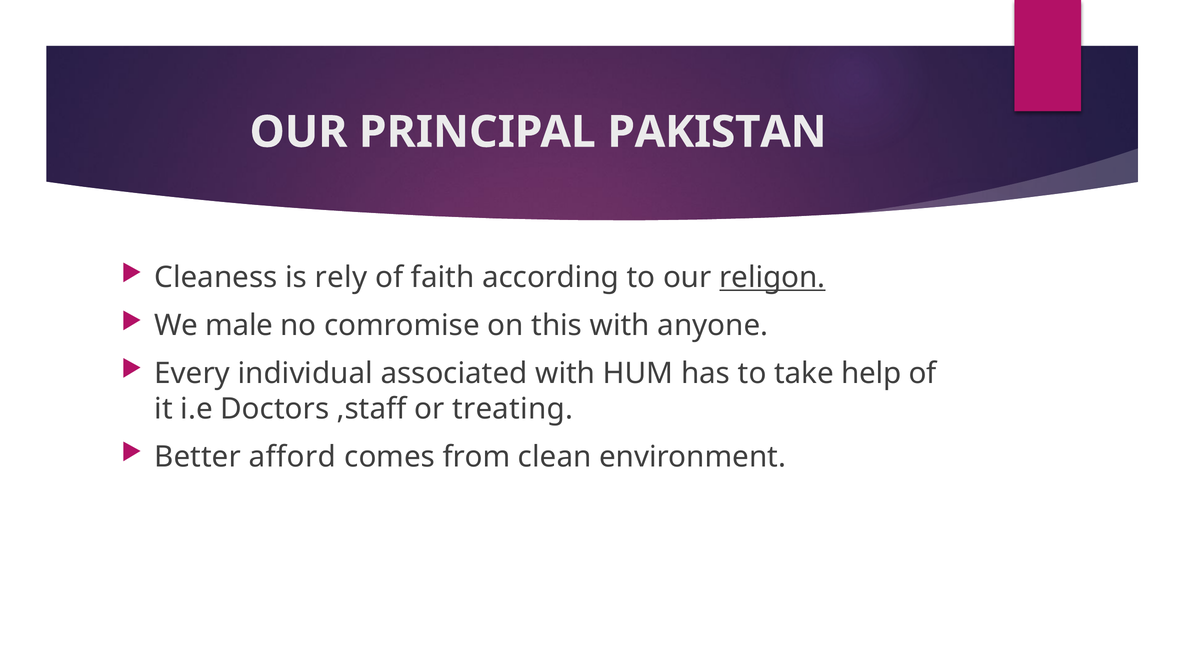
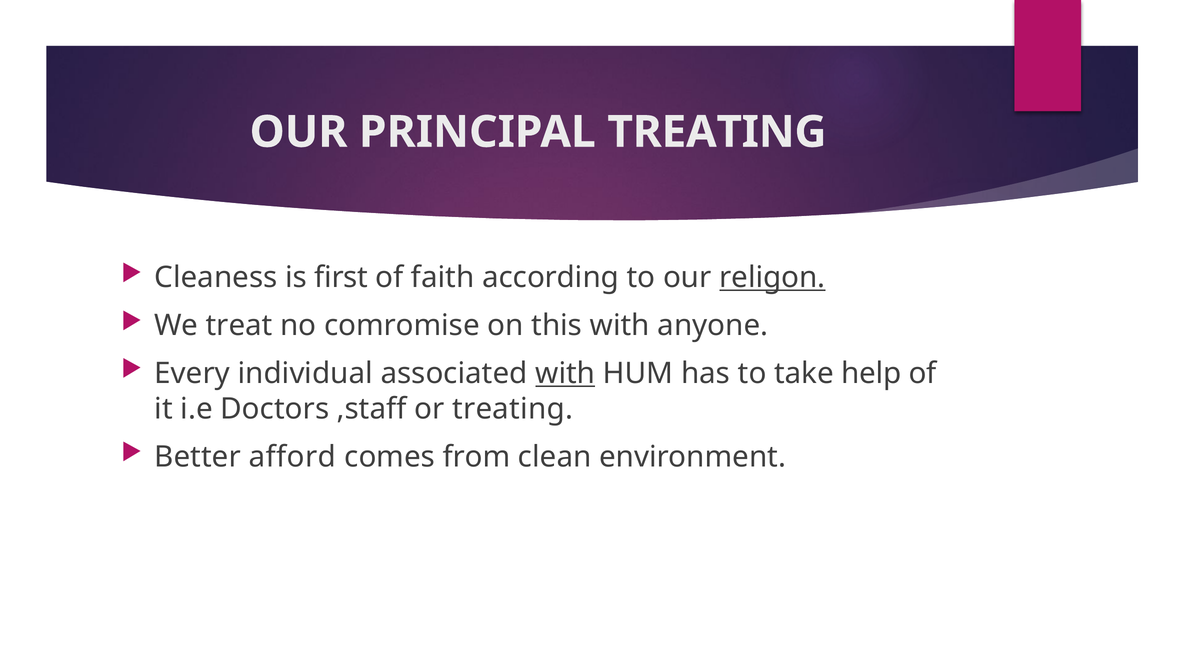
PRINCIPAL PAKISTAN: PAKISTAN -> TREATING
rely: rely -> first
male: male -> treat
with at (565, 373) underline: none -> present
